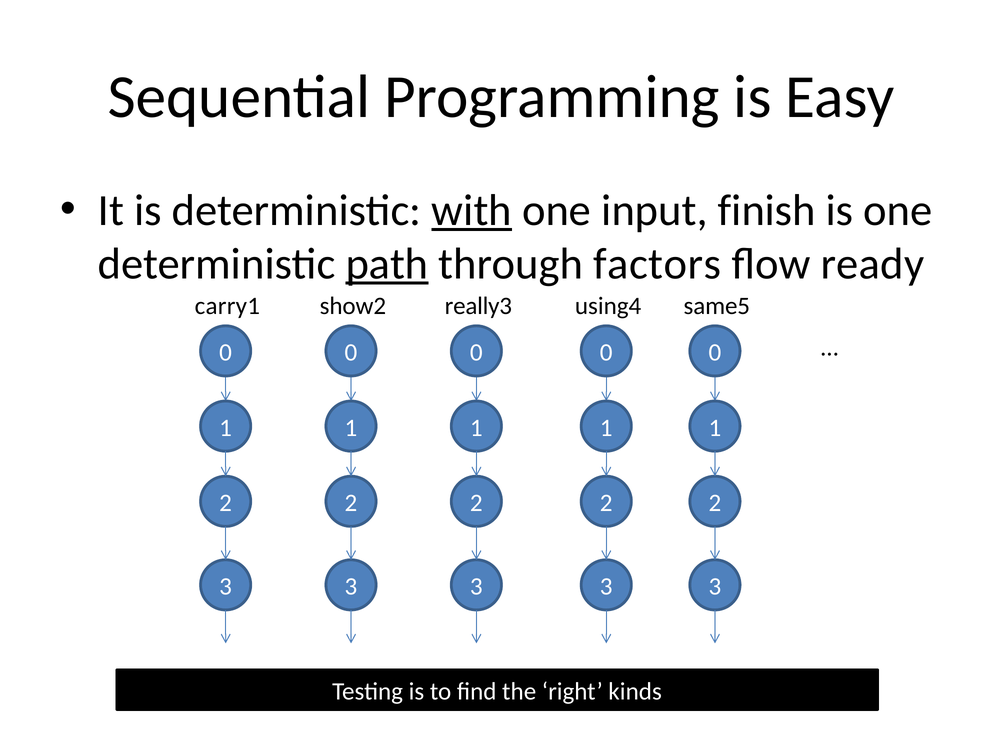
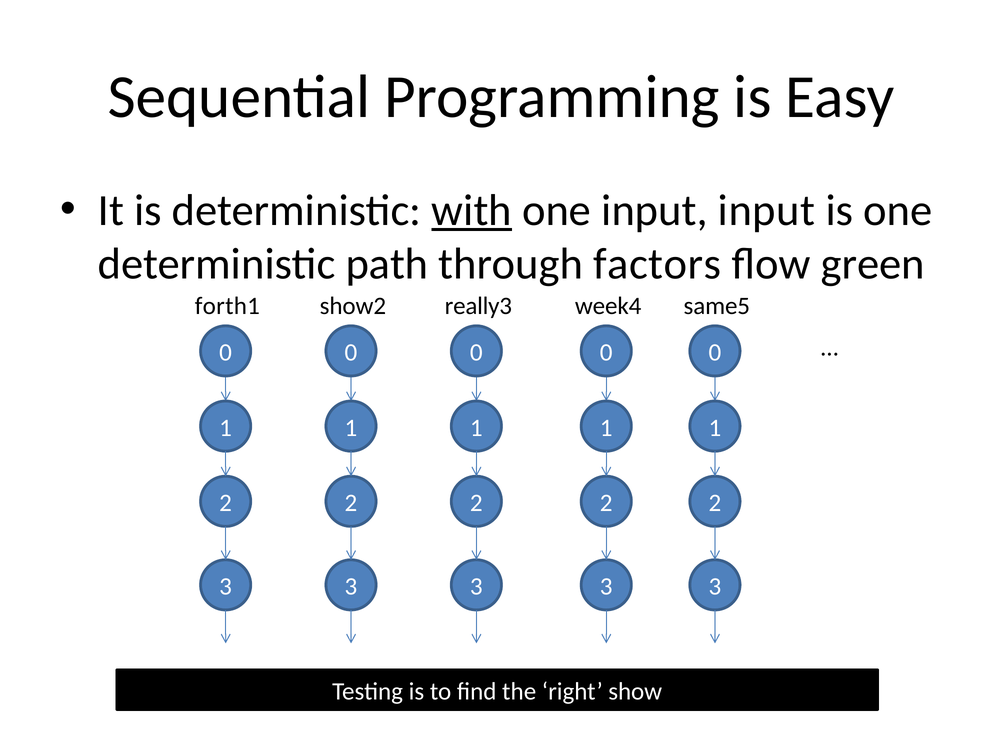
input finish: finish -> input
path underline: present -> none
ready: ready -> green
carry1: carry1 -> forth1
using4: using4 -> week4
kinds: kinds -> show
